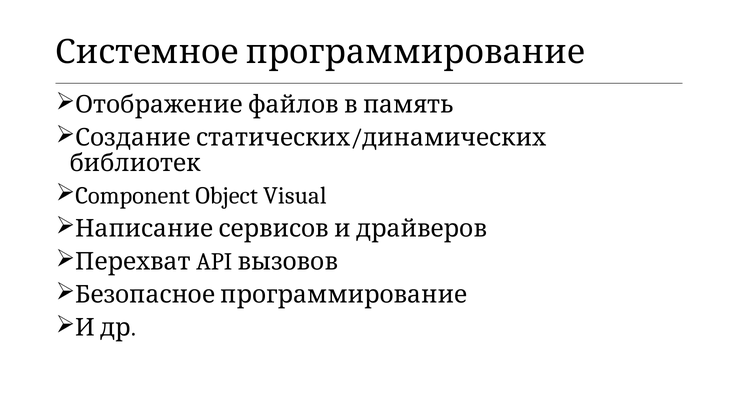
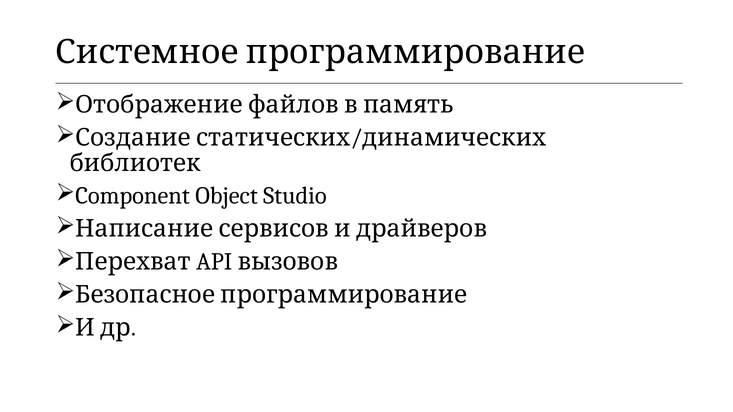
Visual: Visual -> Studio
